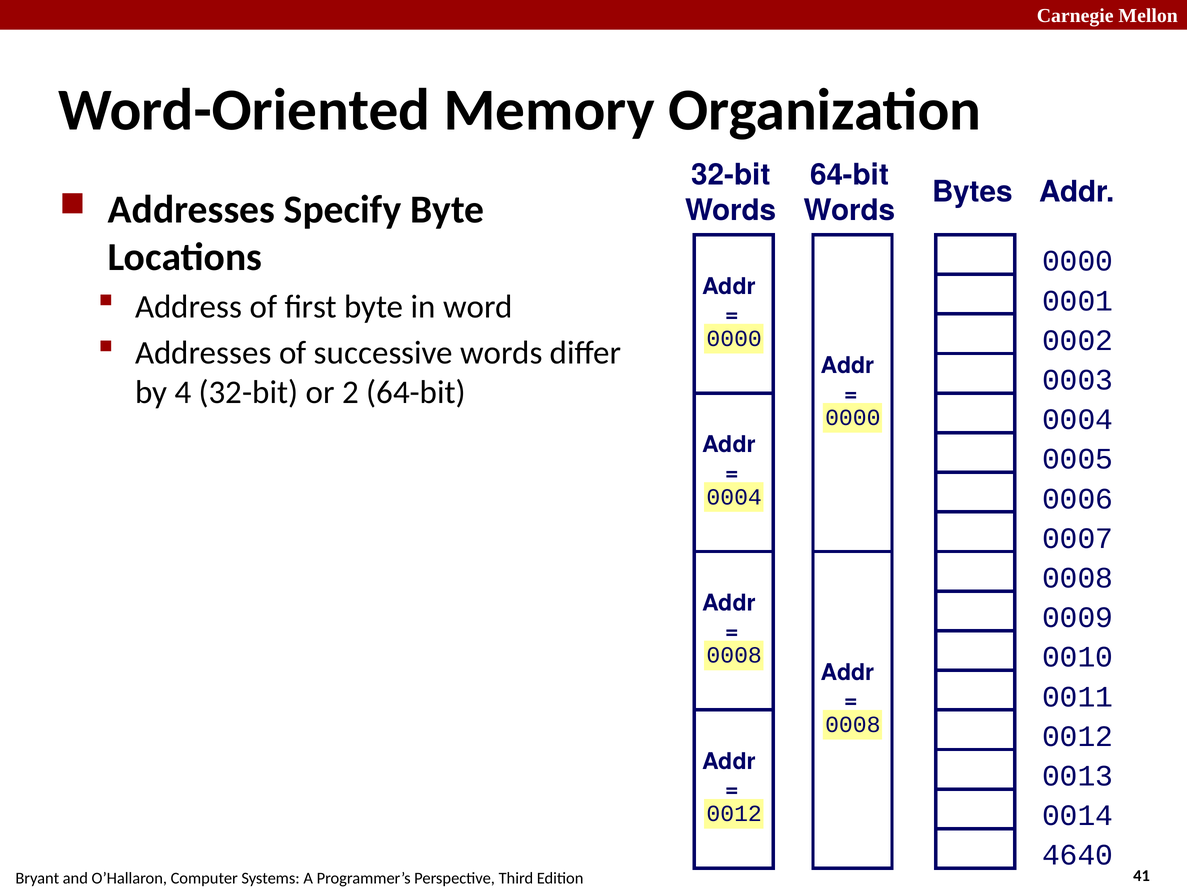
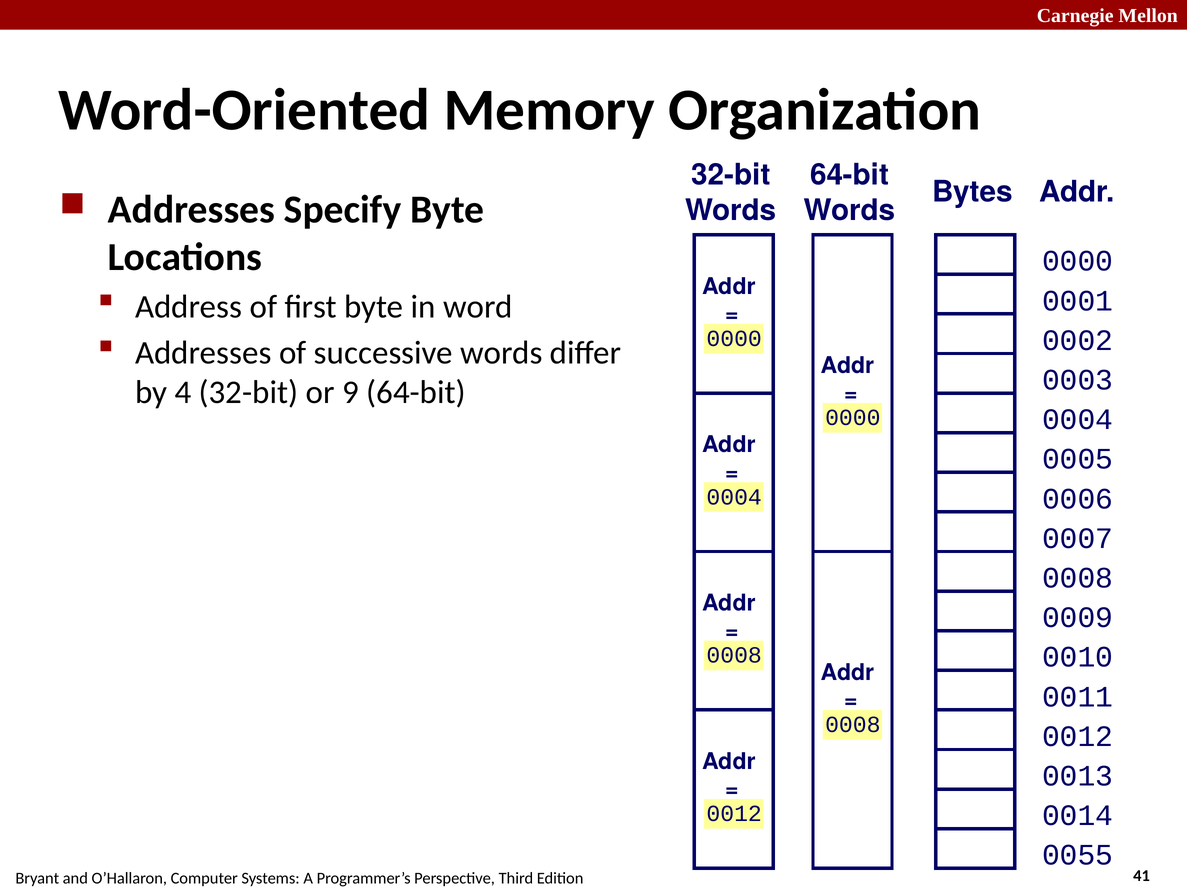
2: 2 -> 9
4640: 4640 -> 0055
